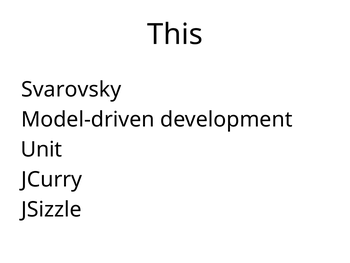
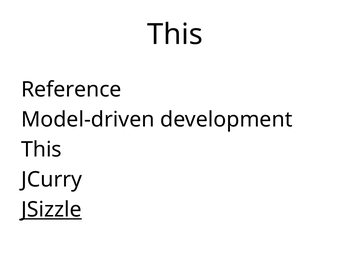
Svarovsky: Svarovsky -> Reference
Unit at (41, 149): Unit -> This
JSizzle underline: none -> present
